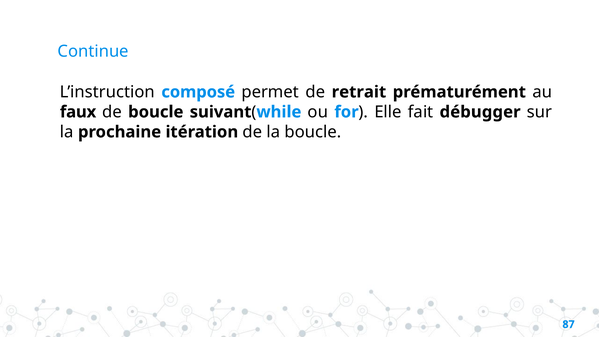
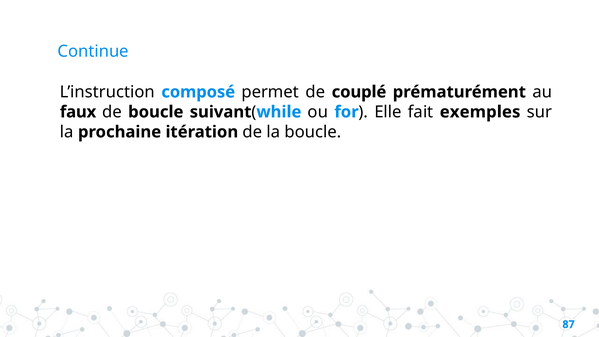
retrait: retrait -> couplé
débugger: débugger -> exemples
